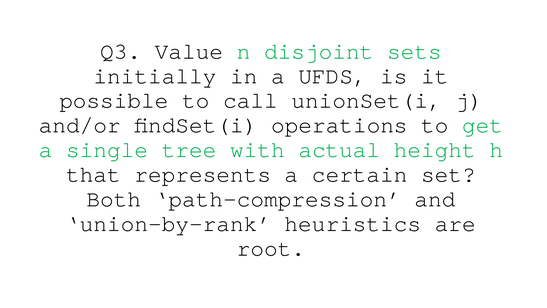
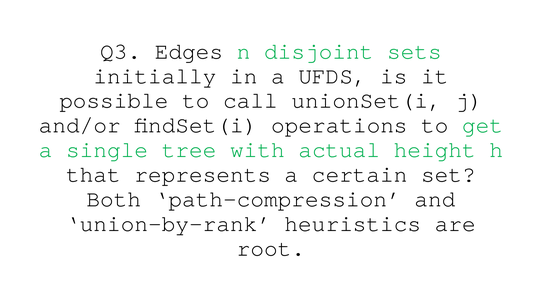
Value: Value -> Edges
